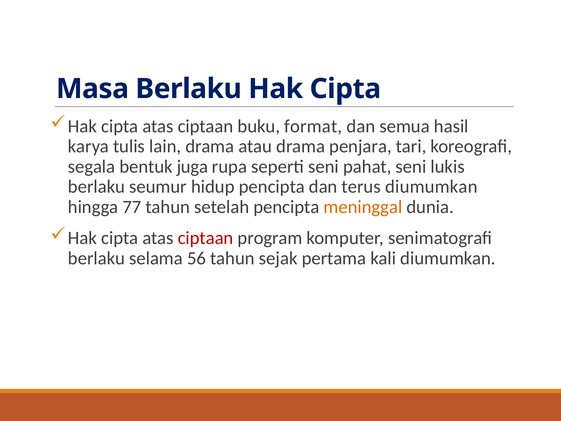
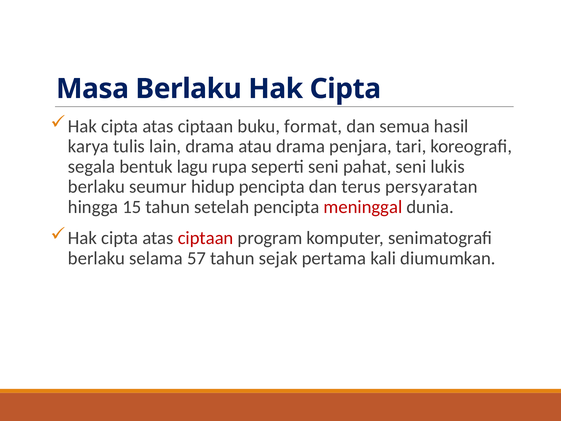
juga: juga -> lagu
terus diumumkan: diumumkan -> persyaratan
77: 77 -> 15
meninggal colour: orange -> red
56: 56 -> 57
